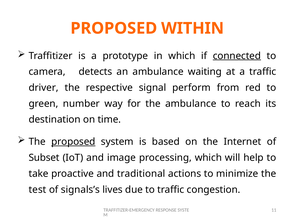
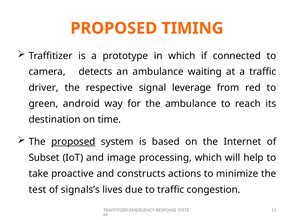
WITHIN: WITHIN -> TIMING
connected underline: present -> none
perform: perform -> leverage
number: number -> android
traditional: traditional -> constructs
